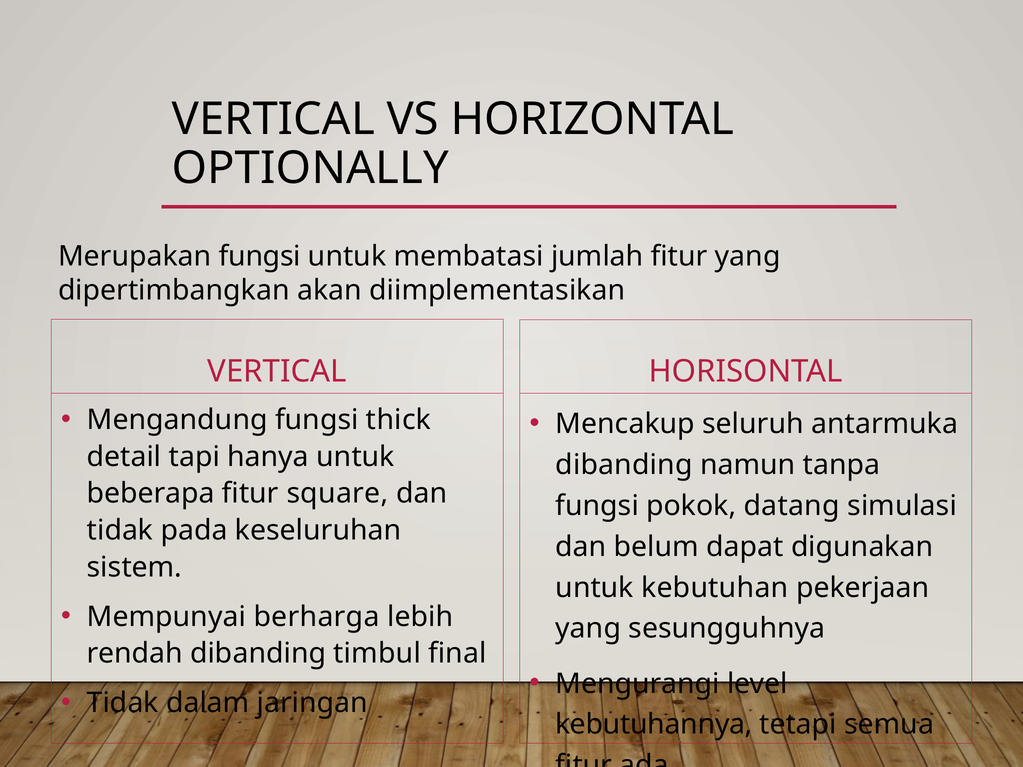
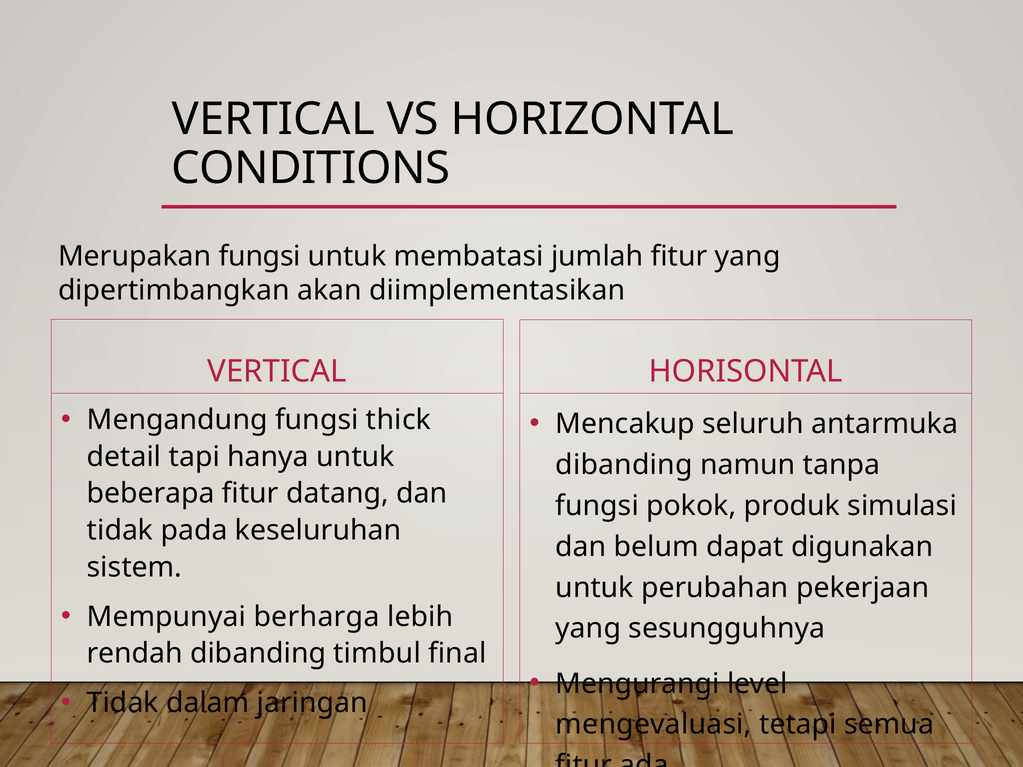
OPTIONALLY: OPTIONALLY -> CONDITIONS
square: square -> datang
datang: datang -> produk
kebutuhan: kebutuhan -> perubahan
kebutuhannya: kebutuhannya -> mengevaluasi
